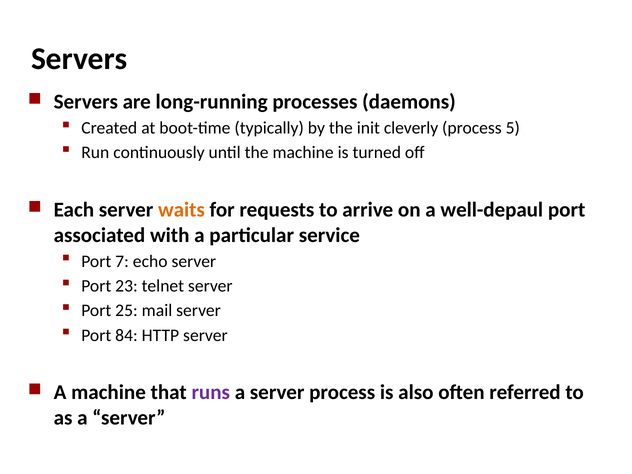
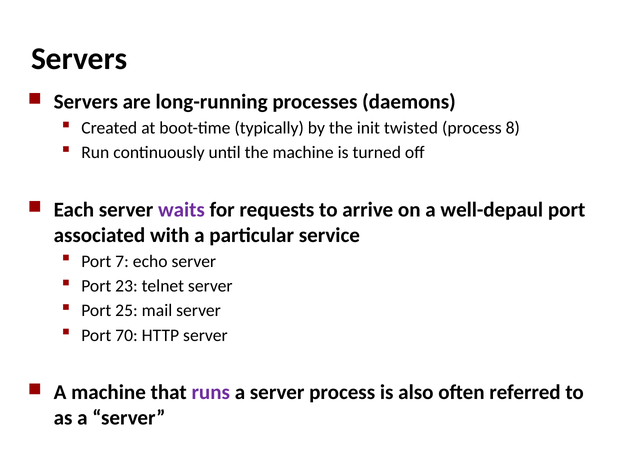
cleverly: cleverly -> twisted
5: 5 -> 8
waits colour: orange -> purple
84: 84 -> 70
